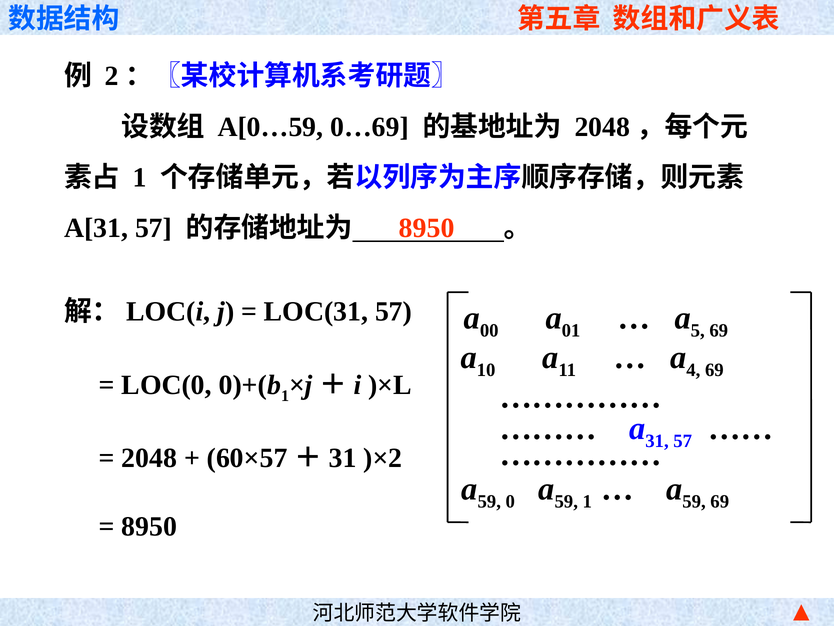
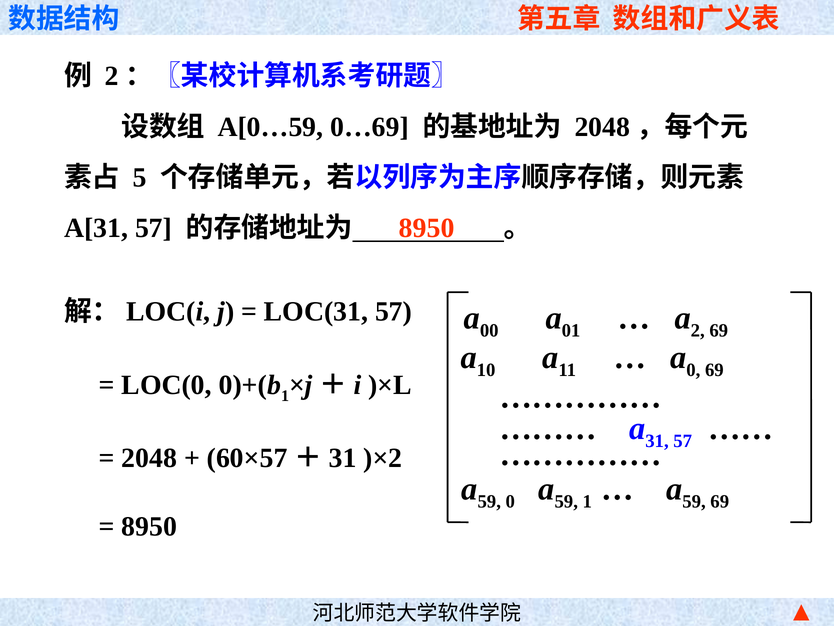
1 at (140, 177): 1 -> 5
5: 5 -> 2
4 at (693, 370): 4 -> 0
